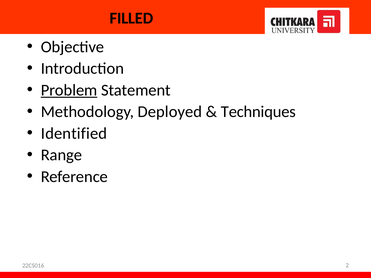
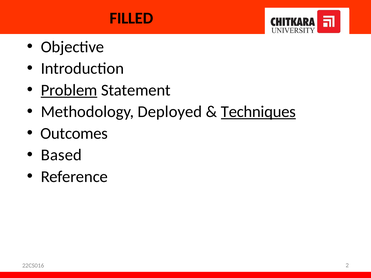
Techniques underline: none -> present
Identified: Identified -> Outcomes
Range: Range -> Based
